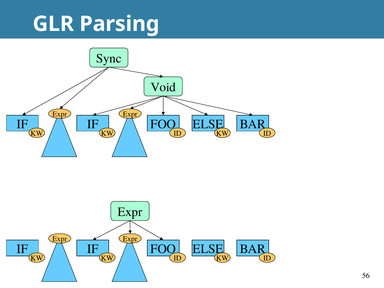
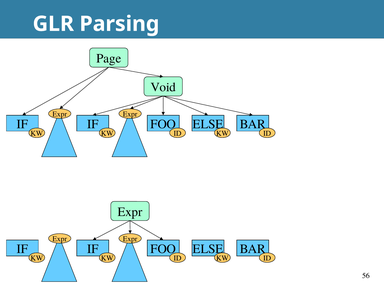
Sync: Sync -> Page
